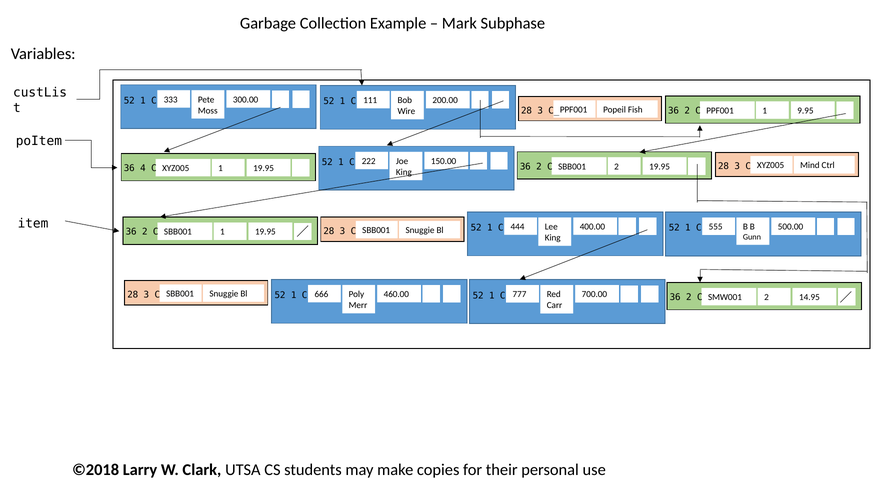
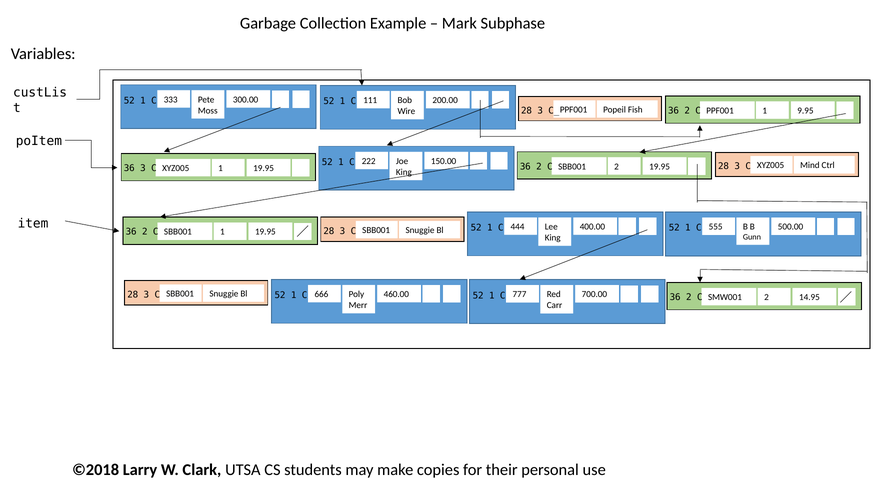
36 4: 4 -> 3
